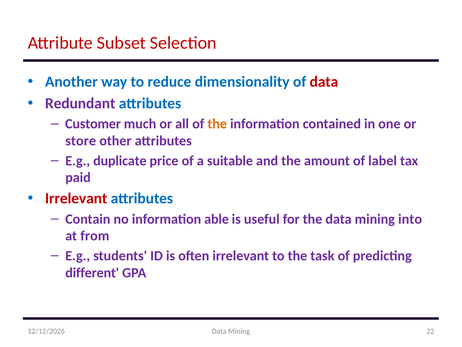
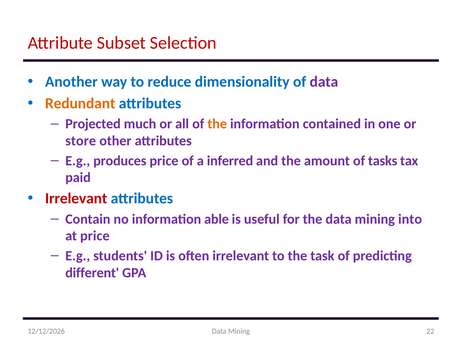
data at (324, 82) colour: red -> purple
Redundant colour: purple -> orange
Customer: Customer -> Projected
duplicate: duplicate -> produces
suitable: suitable -> inferred
label: label -> tasks
at from: from -> price
